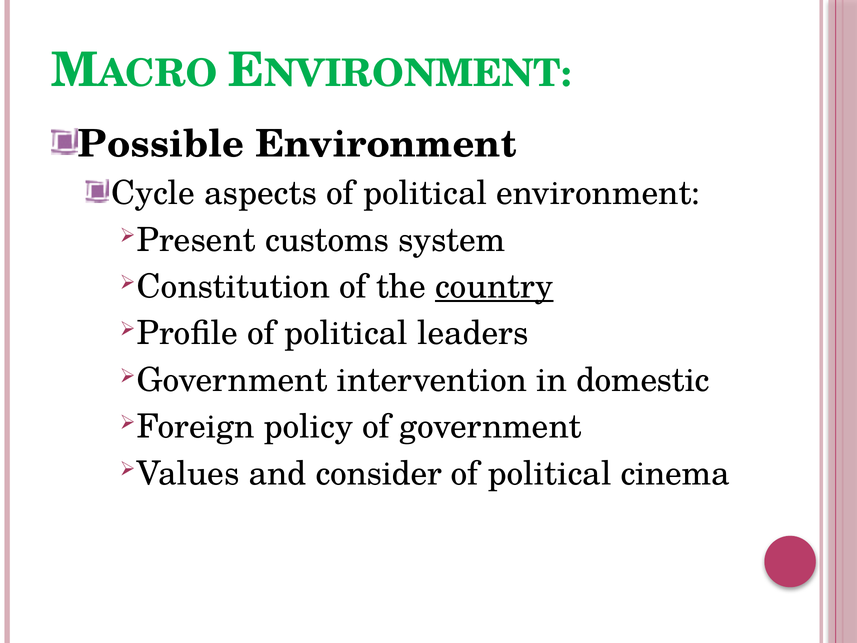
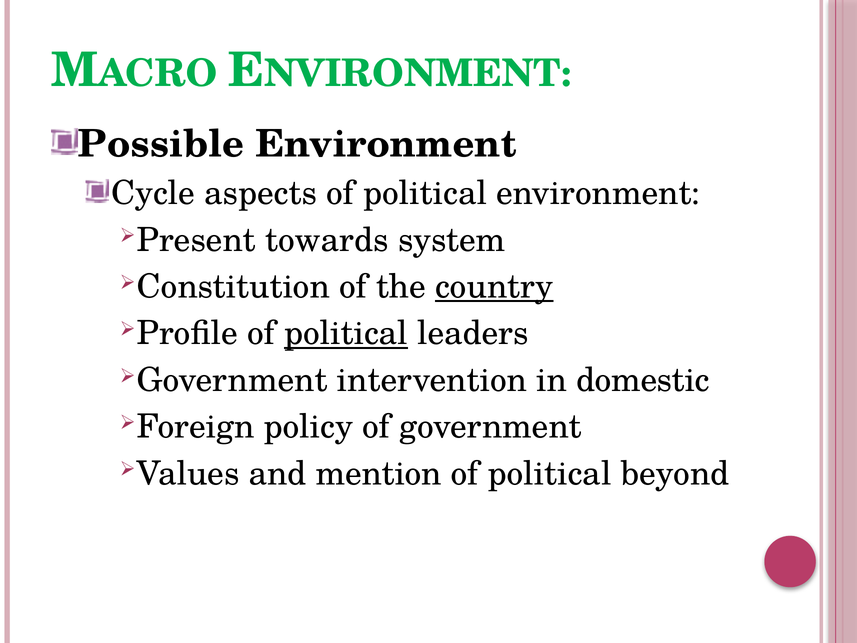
customs: customs -> towards
political at (346, 333) underline: none -> present
consider: consider -> mention
cinema: cinema -> beyond
